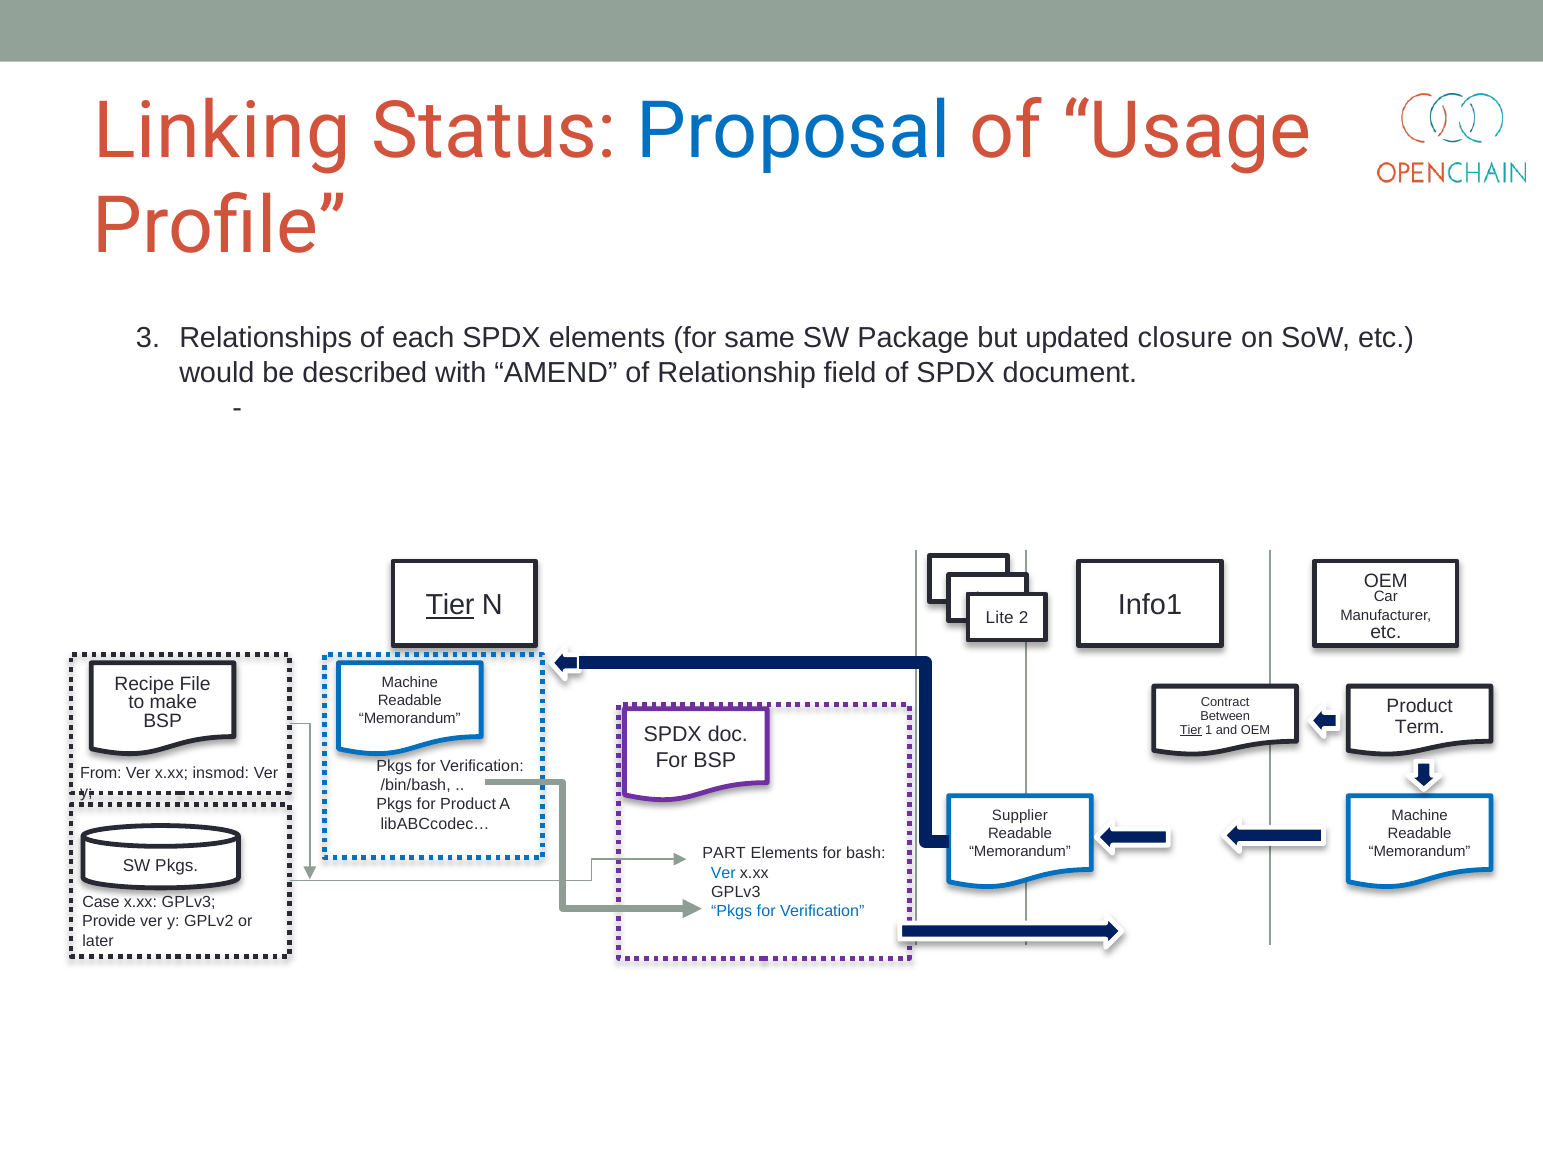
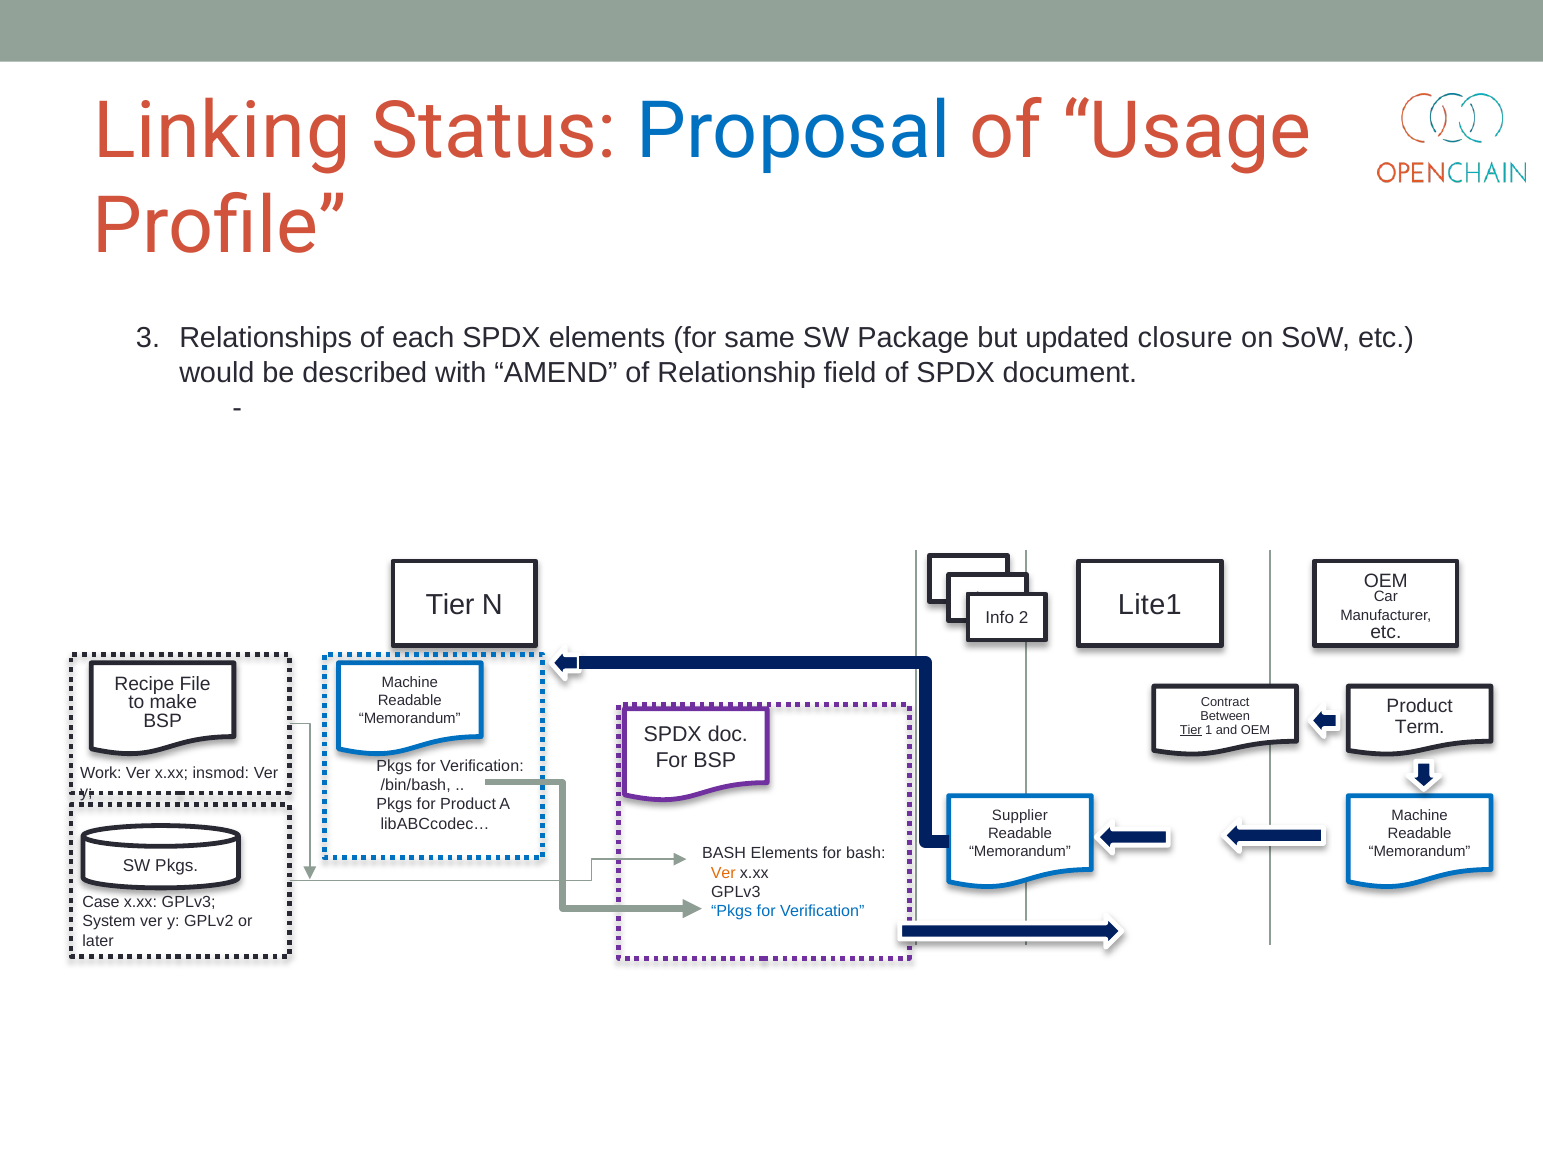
Tier at (450, 605) underline: present -> none
Info1: Info1 -> Lite1
Lite: Lite -> Info
From: From -> Work
PART at (724, 854): PART -> BASH
Ver at (723, 873) colour: blue -> orange
Provide: Provide -> System
